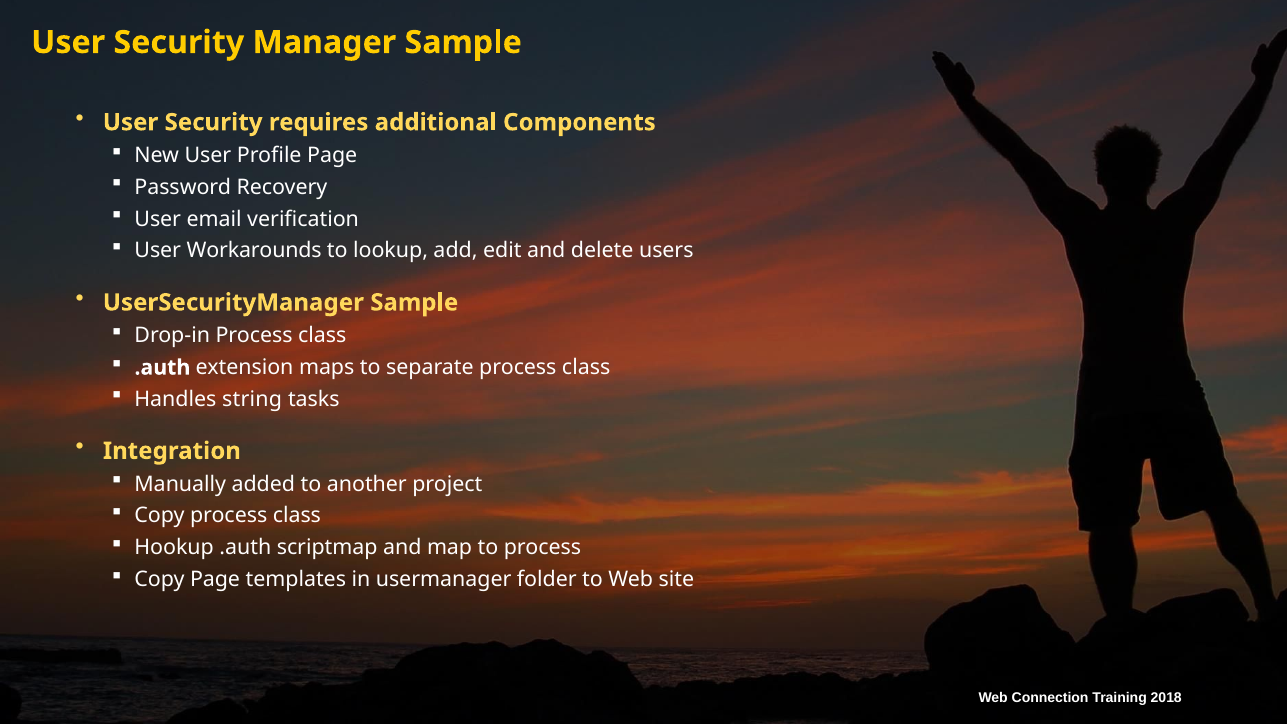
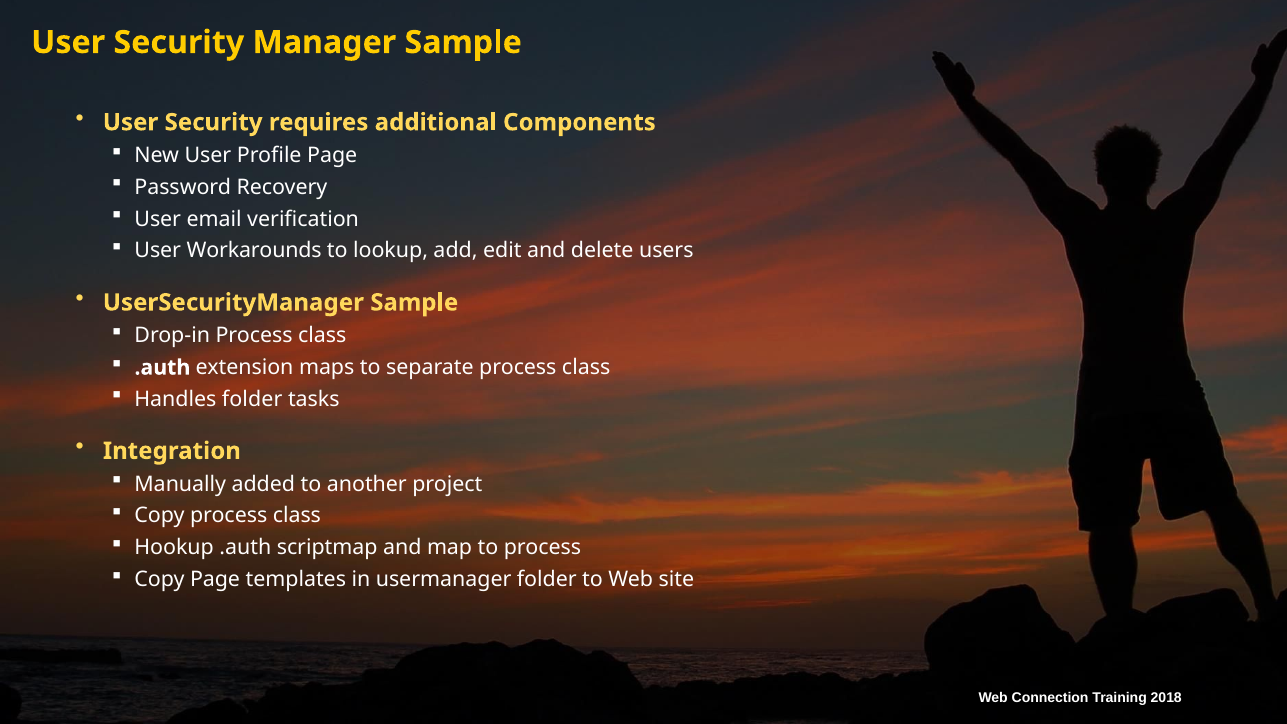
Handles string: string -> folder
